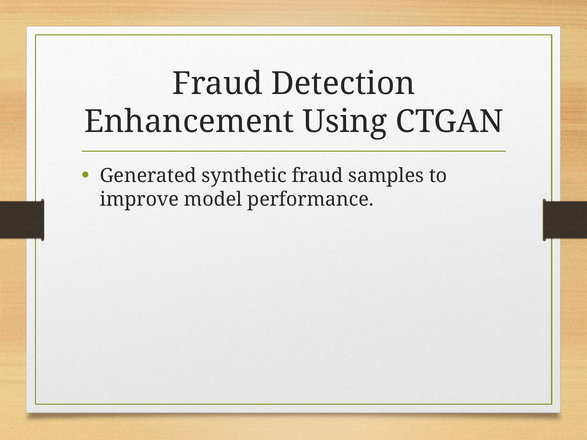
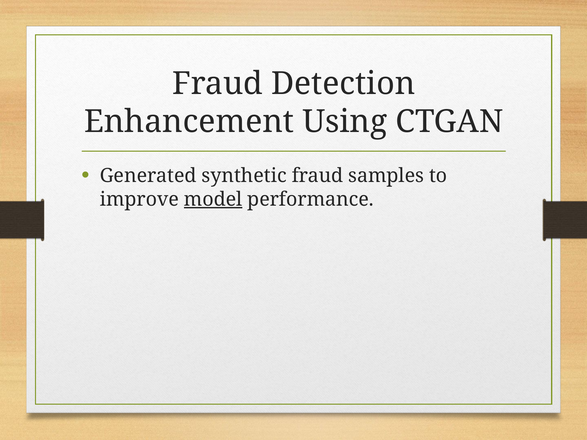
model underline: none -> present
